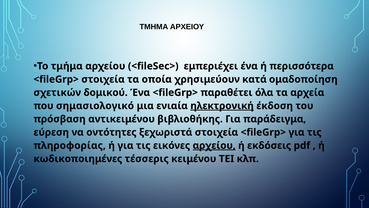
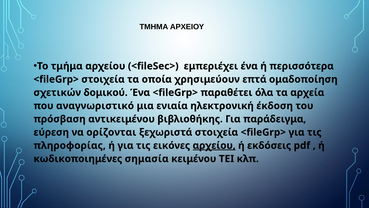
κατά: κατά -> επτά
σημασιολογικό: σημασιολογικό -> αναγνωριστικό
ηλεκτρονική underline: present -> none
οντότητες: οντότητες -> ορίζονται
τέσσερις: τέσσερις -> σημασία
